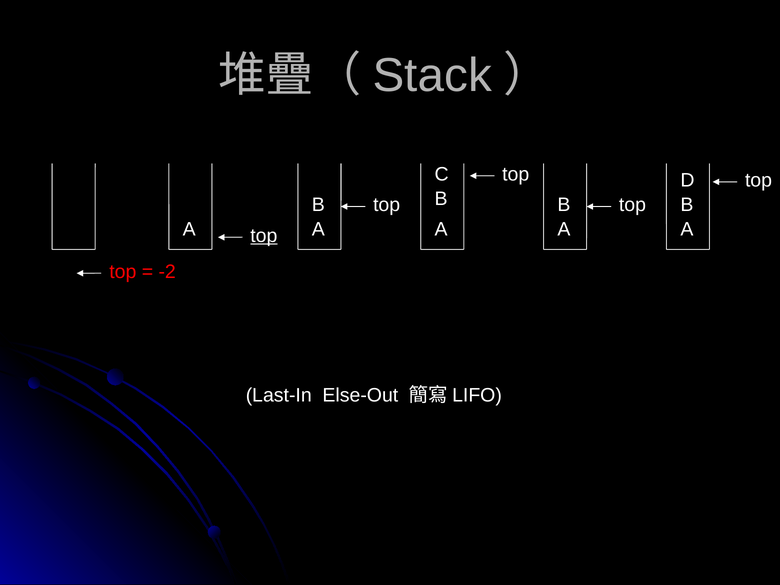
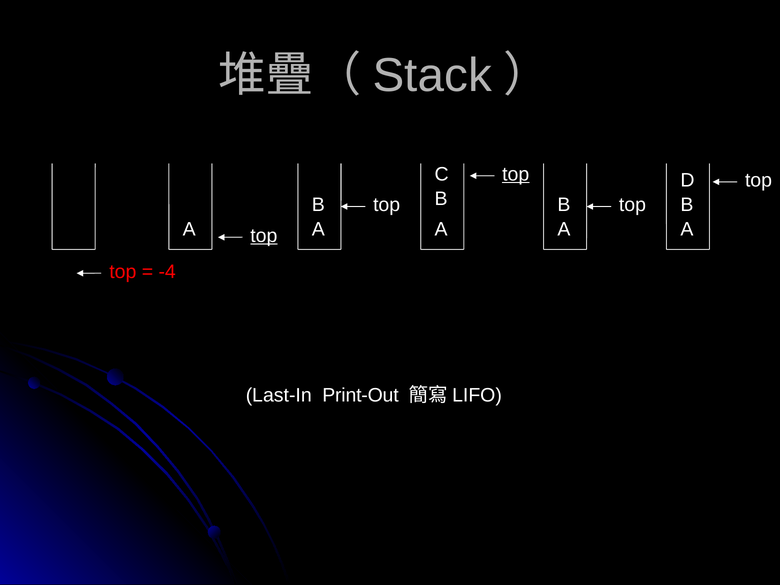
top at (516, 174) underline: none -> present
-2: -2 -> -4
Else-Out: Else-Out -> Print-Out
